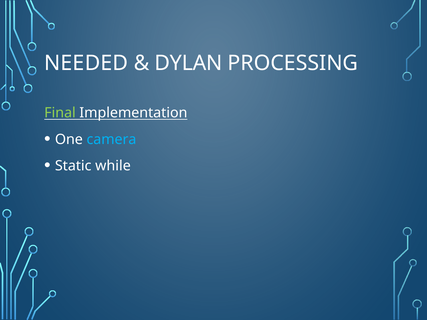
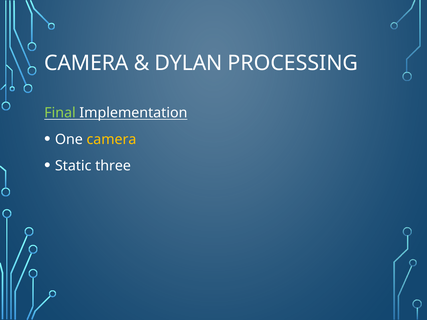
NEEDED at (86, 63): NEEDED -> CAMERA
camera at (111, 139) colour: light blue -> yellow
while: while -> three
